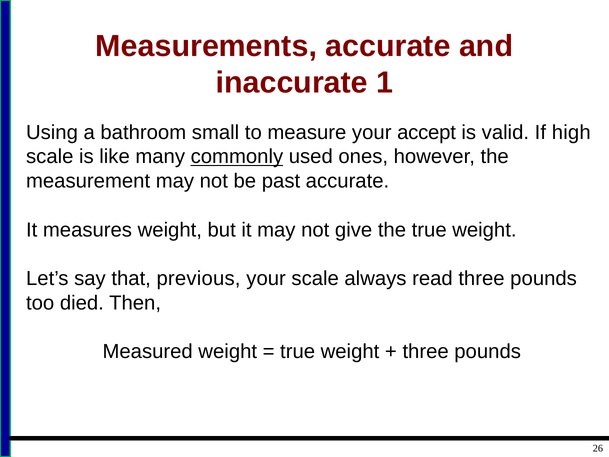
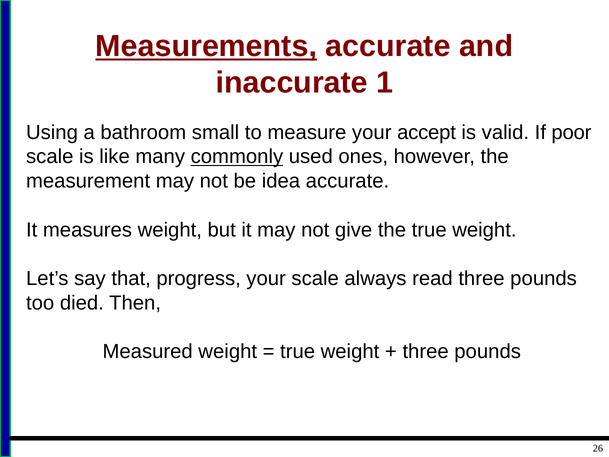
Measurements underline: none -> present
high: high -> poor
past: past -> idea
previous: previous -> progress
